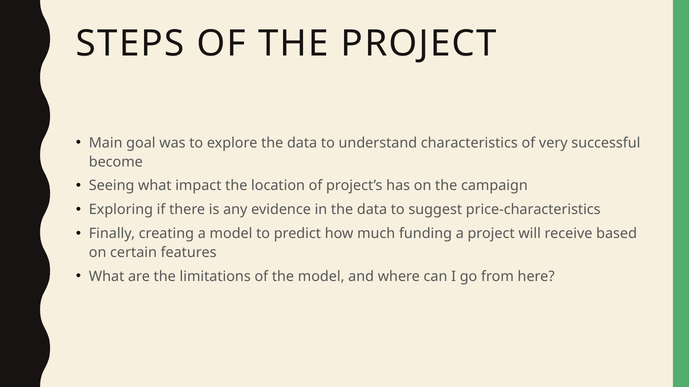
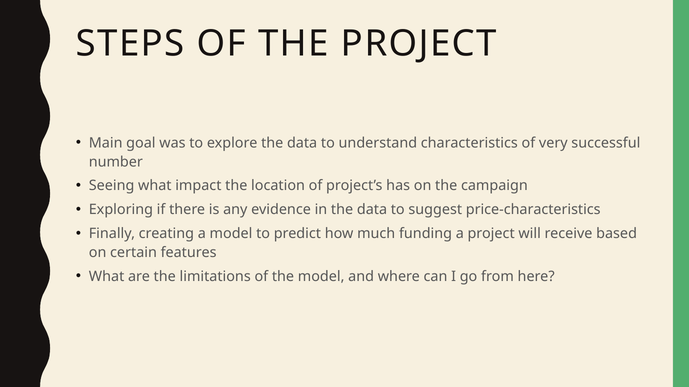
become: become -> number
